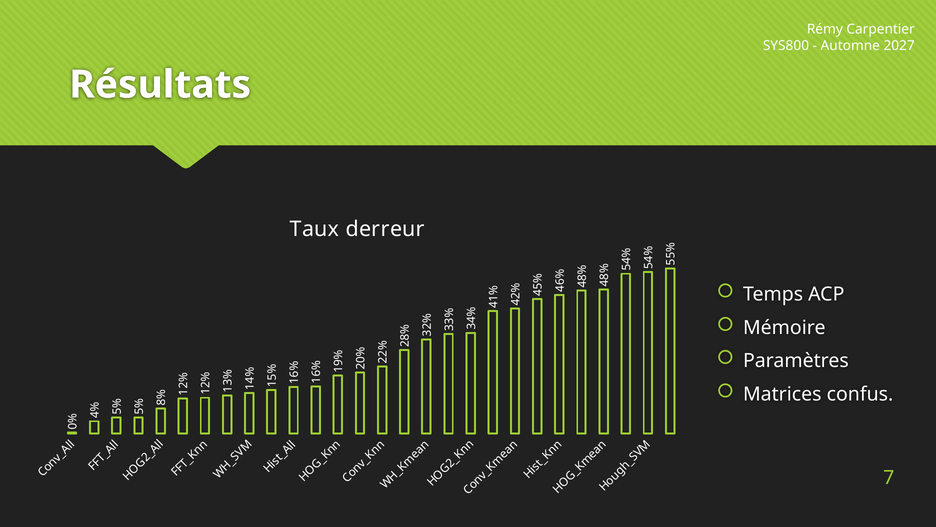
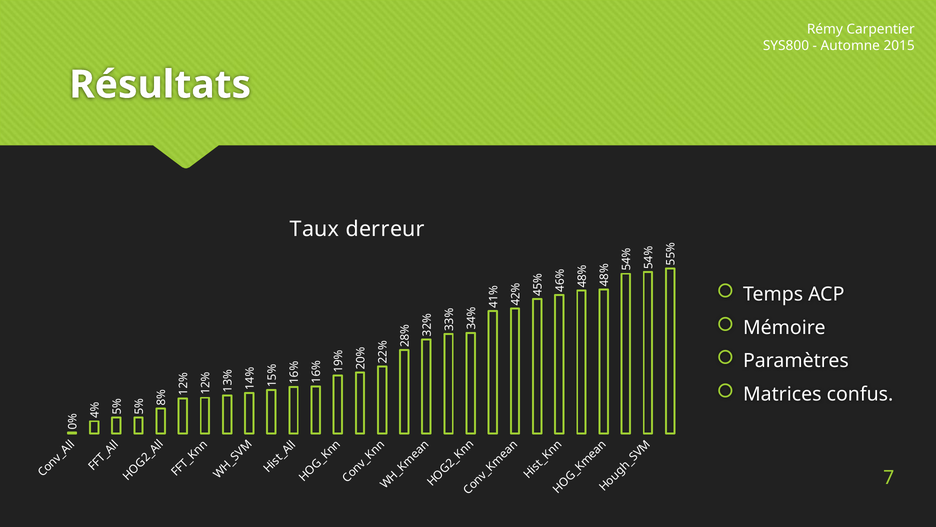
2027: 2027 -> 2015
